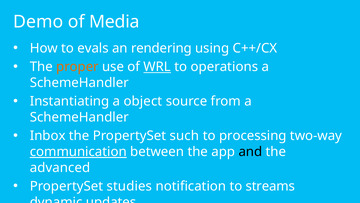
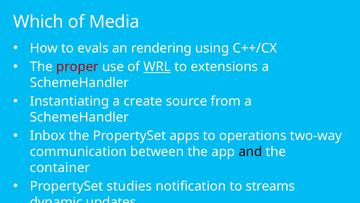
Demo: Demo -> Which
proper colour: orange -> red
operations: operations -> extensions
object: object -> create
such: such -> apps
processing: processing -> operations
communication underline: present -> none
advanced: advanced -> container
